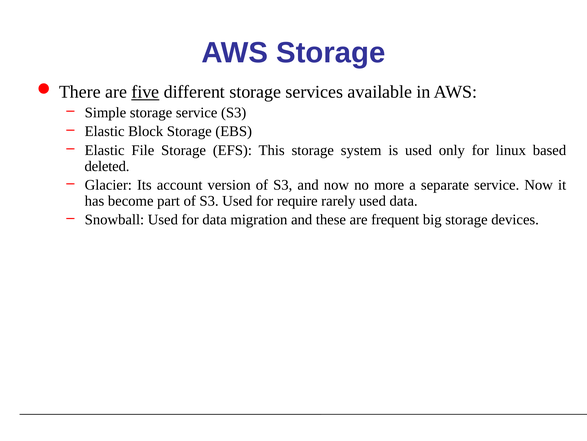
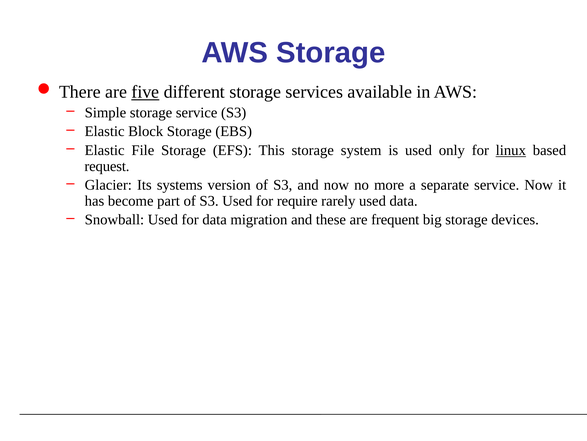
linux underline: none -> present
deleted: deleted -> request
account: account -> systems
